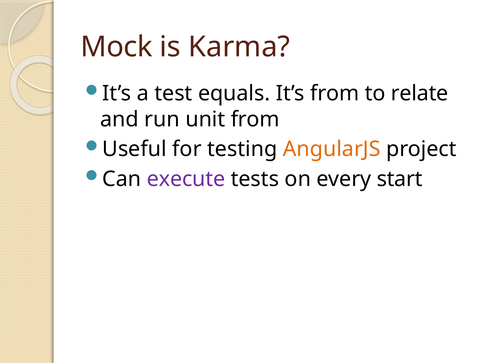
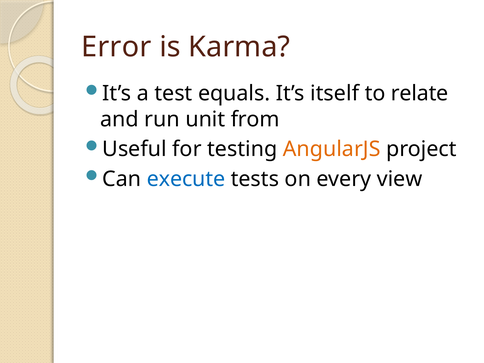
Mock: Mock -> Error
It’s from: from -> itself
execute colour: purple -> blue
start: start -> view
